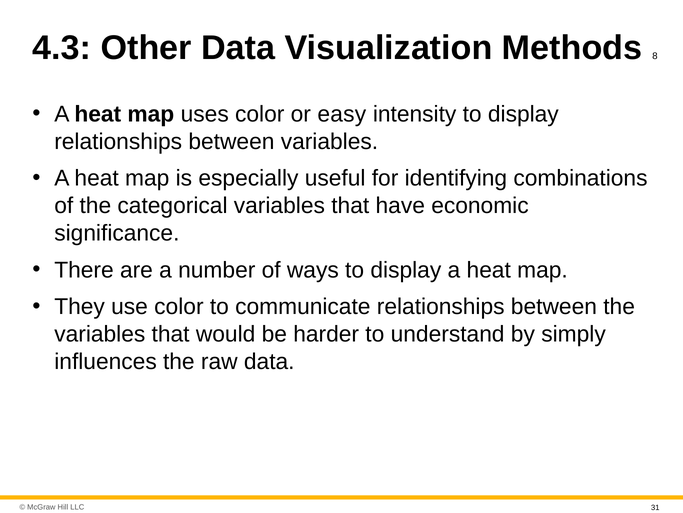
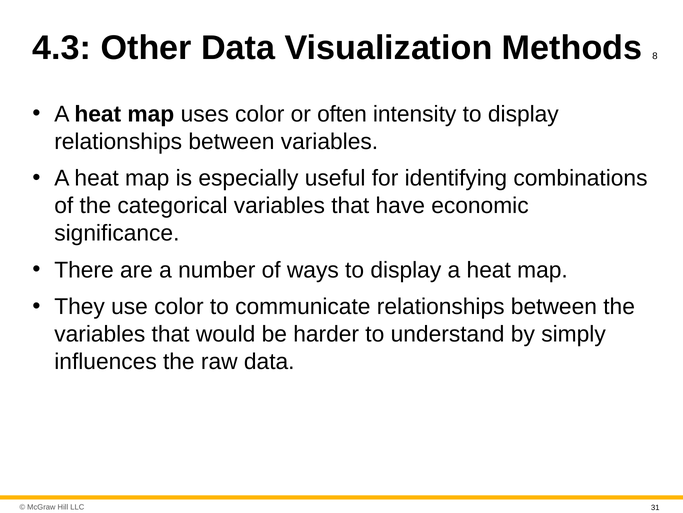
easy: easy -> often
